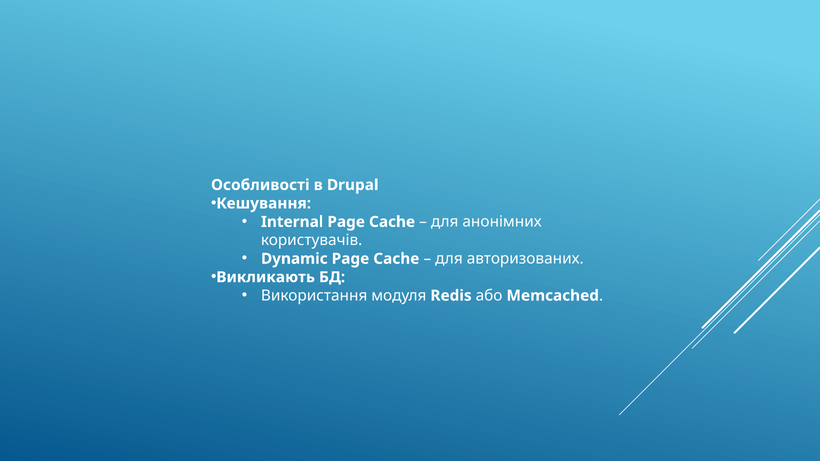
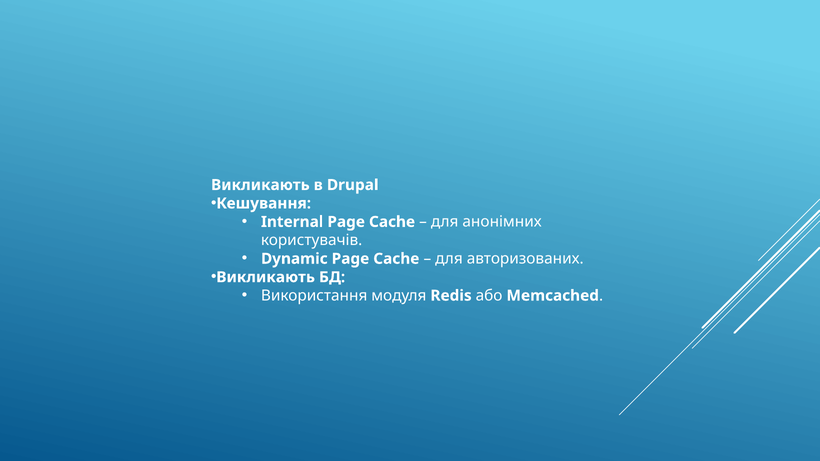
Особливості at (260, 185): Особливості -> Викликають
